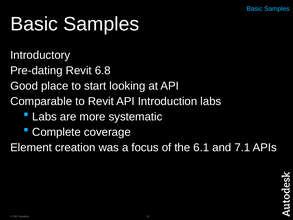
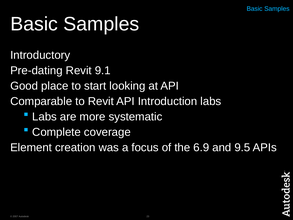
6.8: 6.8 -> 9.1
6.1: 6.1 -> 6.9
7.1: 7.1 -> 9.5
